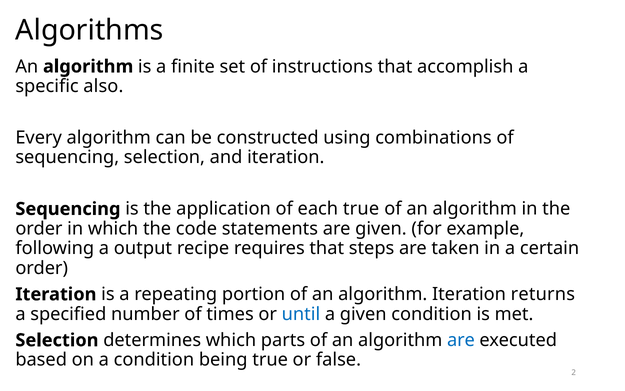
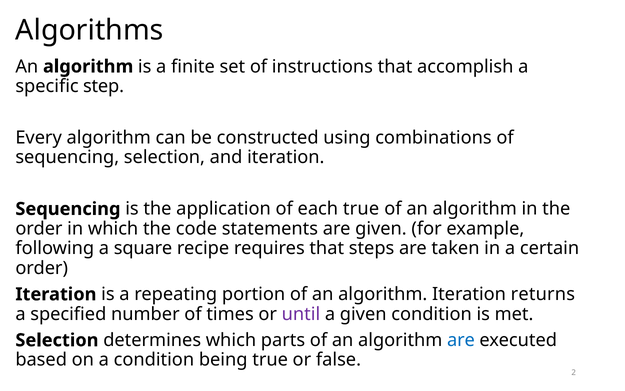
also: also -> step
output: output -> square
until colour: blue -> purple
